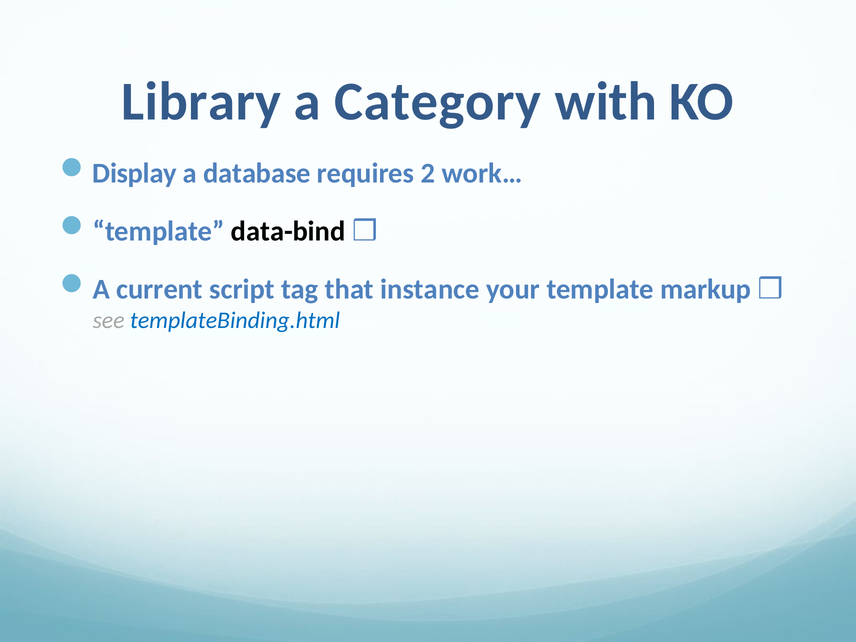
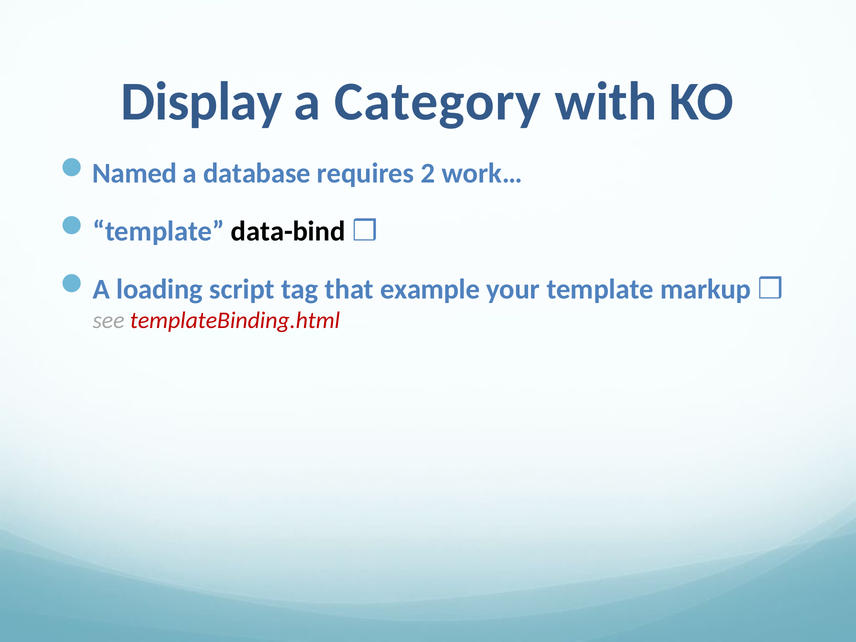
Library: Library -> Display
Display: Display -> Named
current: current -> loading
instance: instance -> example
templateBinding.html colour: blue -> red
